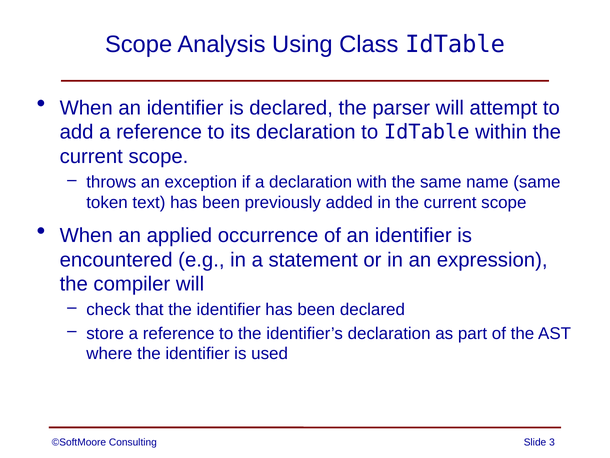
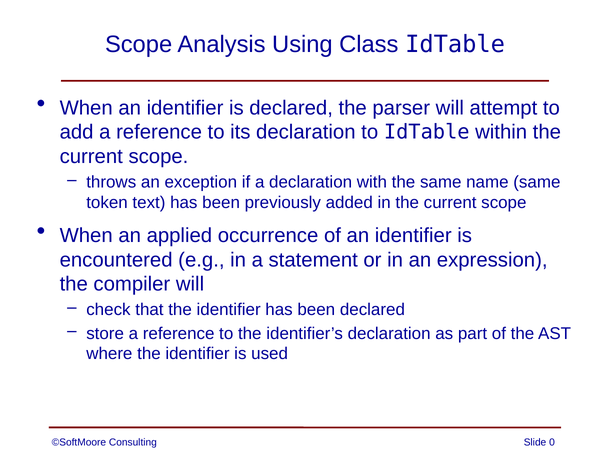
3: 3 -> 0
